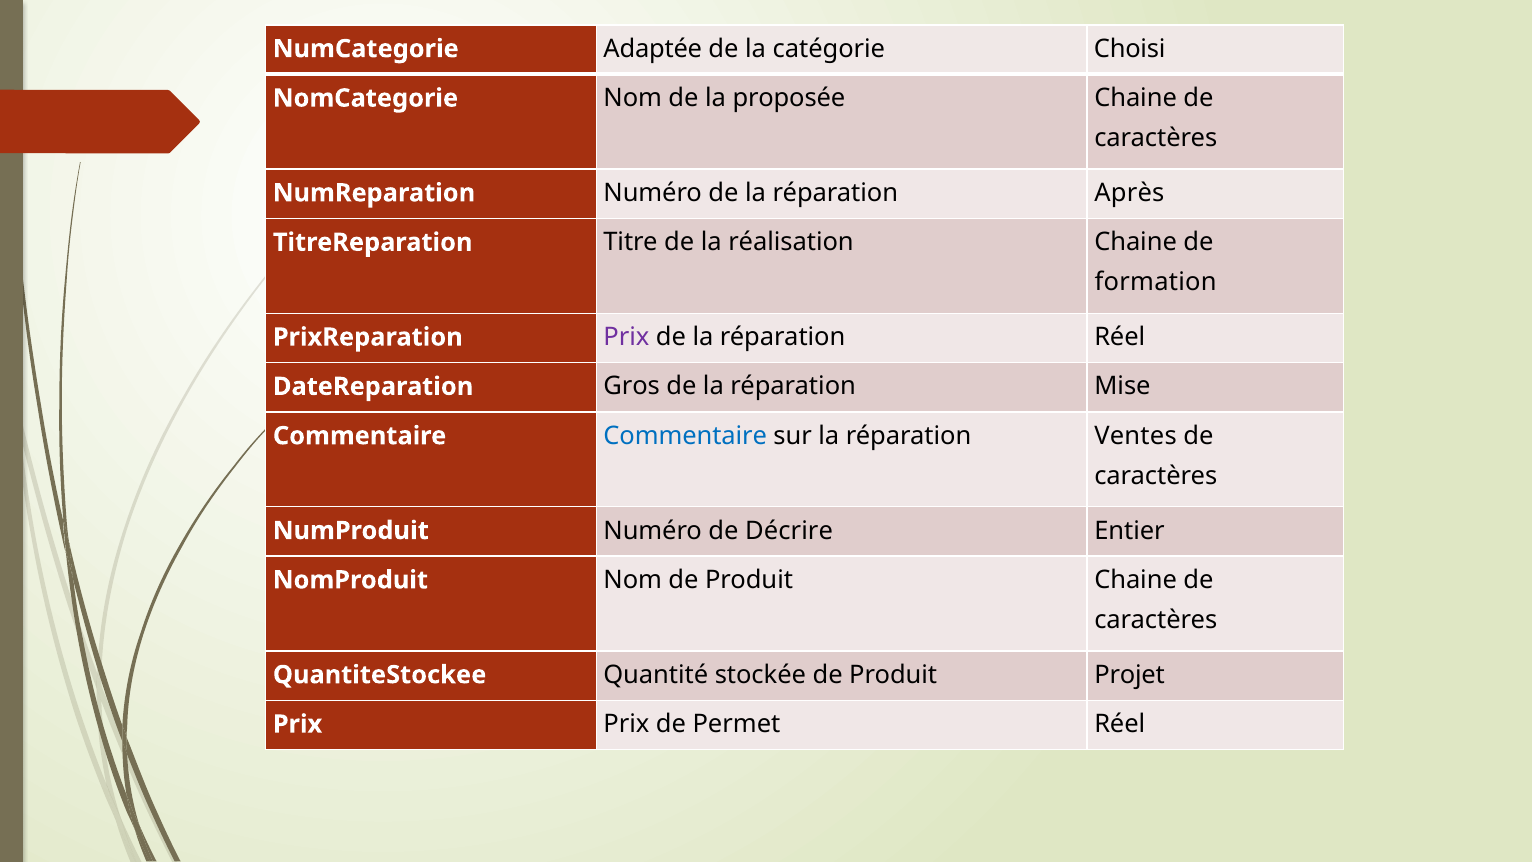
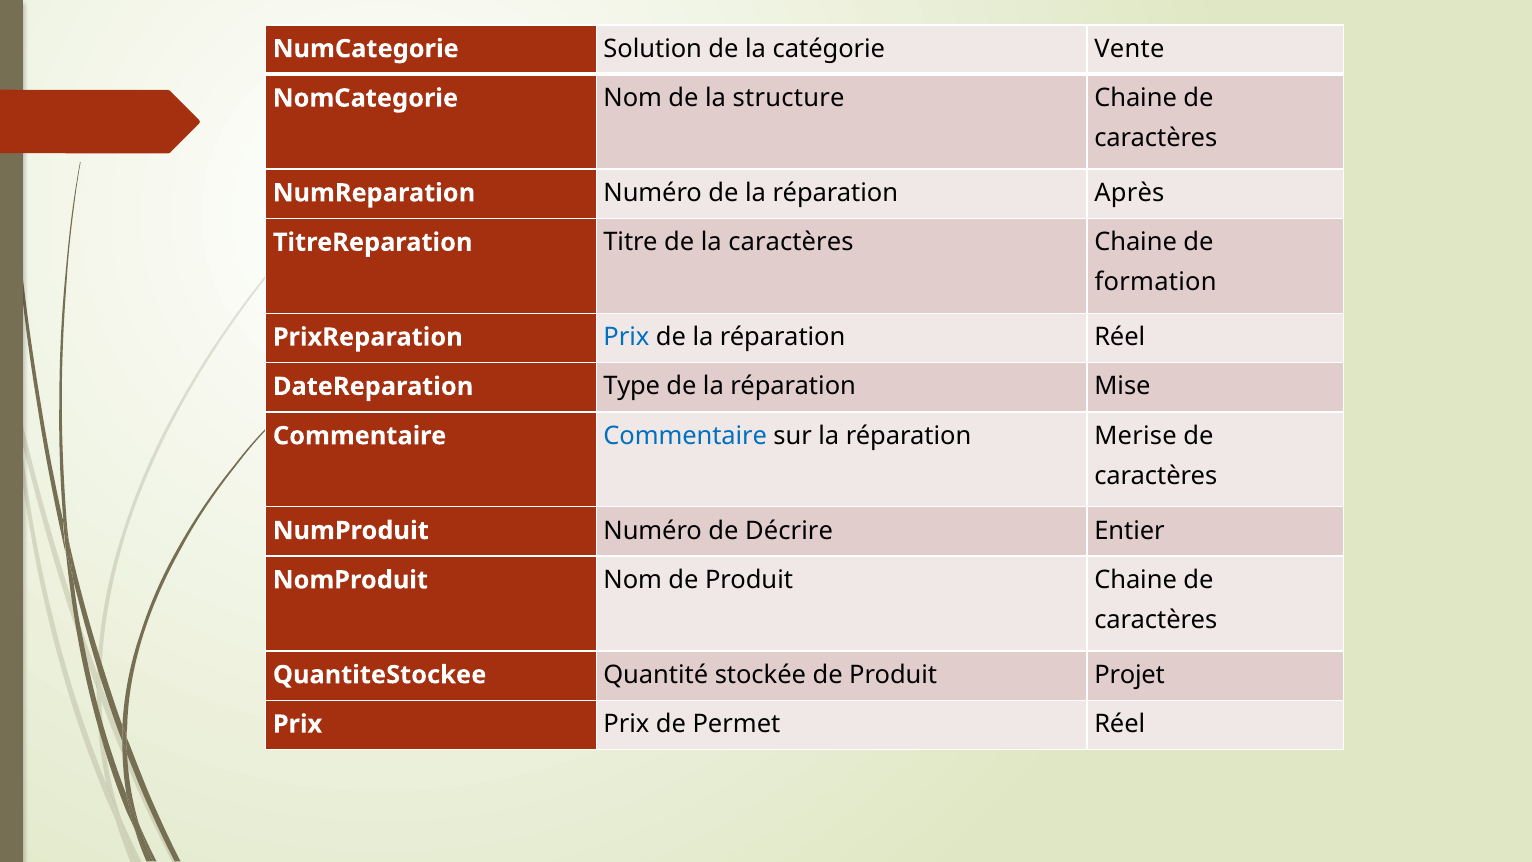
Adaptée: Adaptée -> Solution
Choisi: Choisi -> Vente
proposée: proposée -> structure
la réalisation: réalisation -> caractères
Prix at (626, 337) colour: purple -> blue
Gros: Gros -> Type
Ventes: Ventes -> Merise
